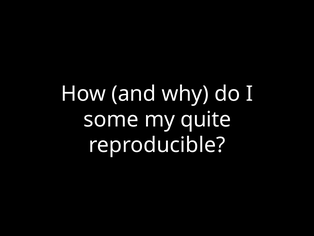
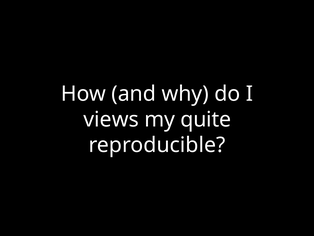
some: some -> views
